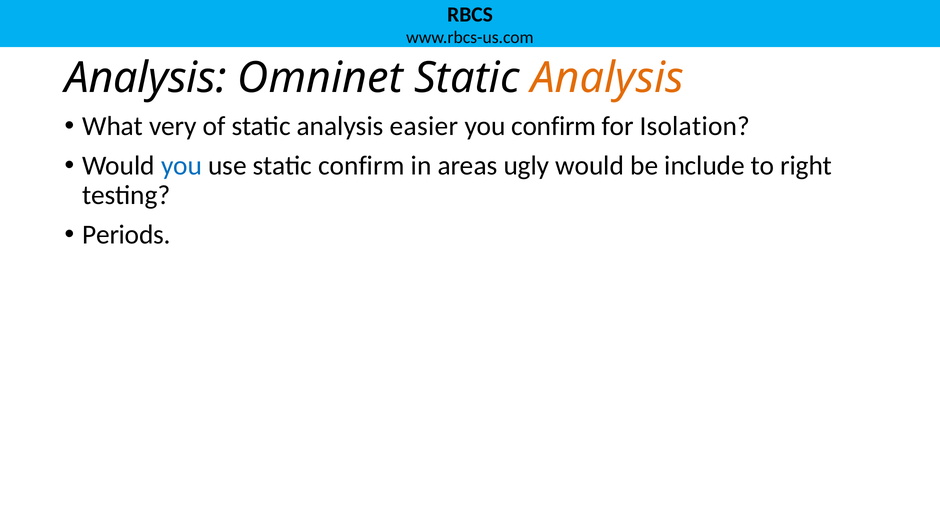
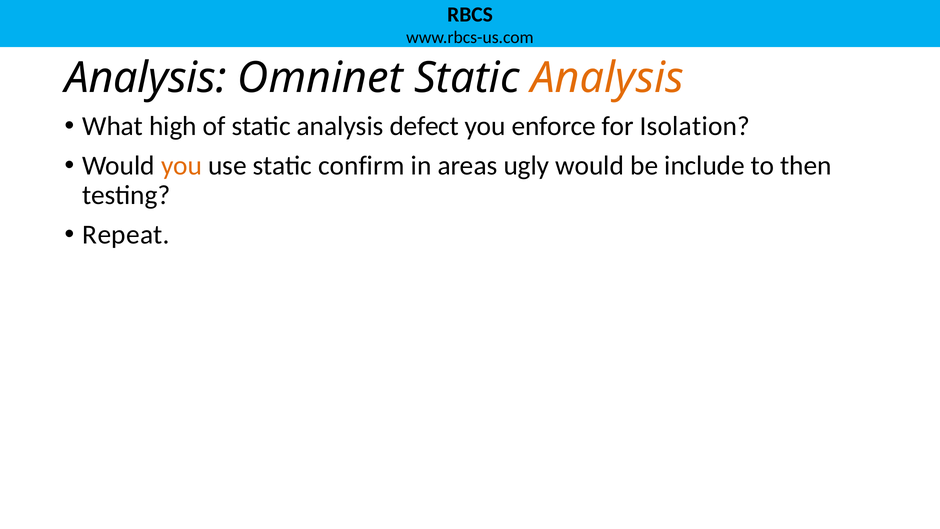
very: very -> high
easier: easier -> defect
you confirm: confirm -> enforce
you at (181, 166) colour: blue -> orange
right: right -> then
Periods: Periods -> Repeat
